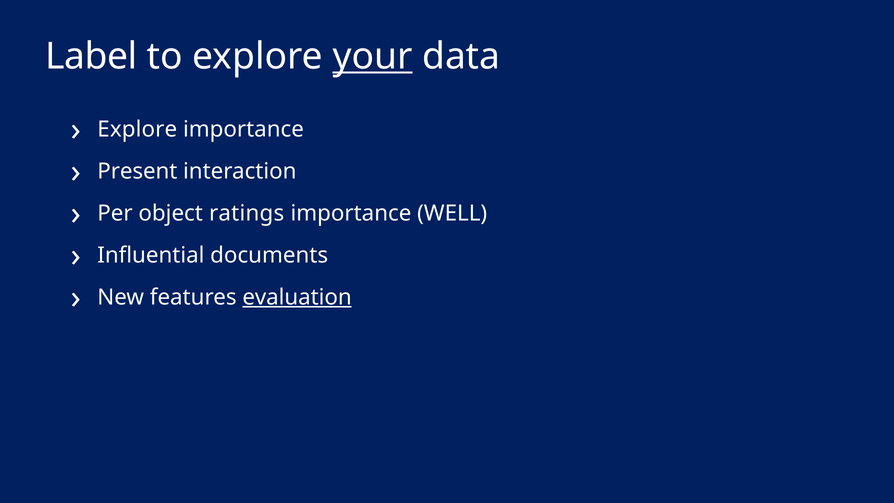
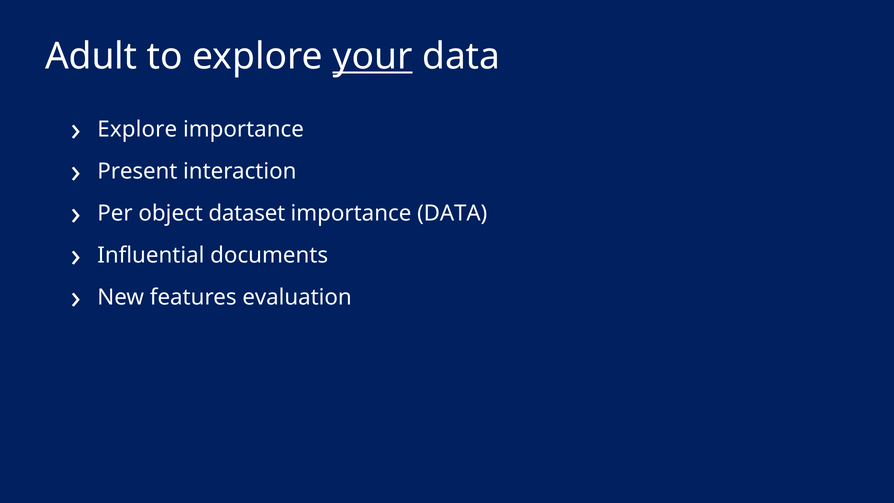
Label: Label -> Adult
ratings: ratings -> dataset
importance WELL: WELL -> DATA
evaluation underline: present -> none
